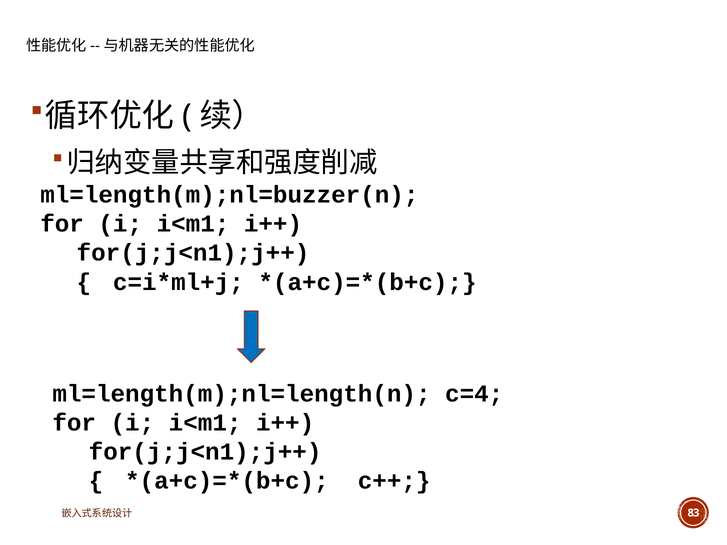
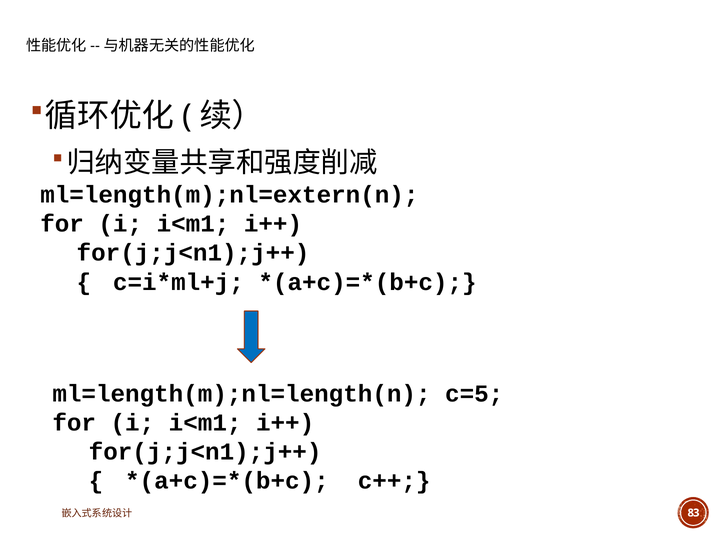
ml=length(m);nl=buzzer(n);: ml=length(m);nl=buzzer(n); -> ml=length(m);nl=extern(n);
c=4: c=4 -> c=5
